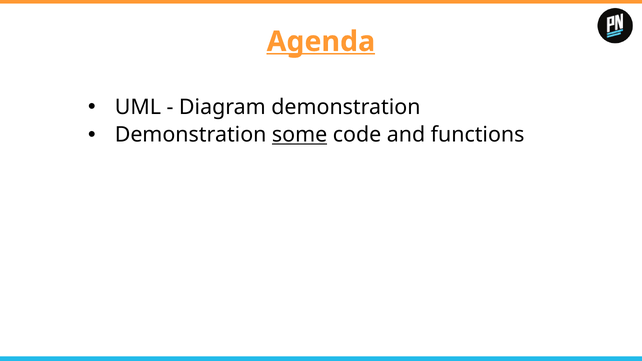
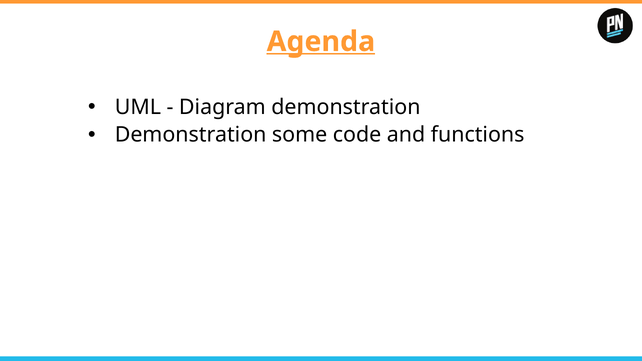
some underline: present -> none
